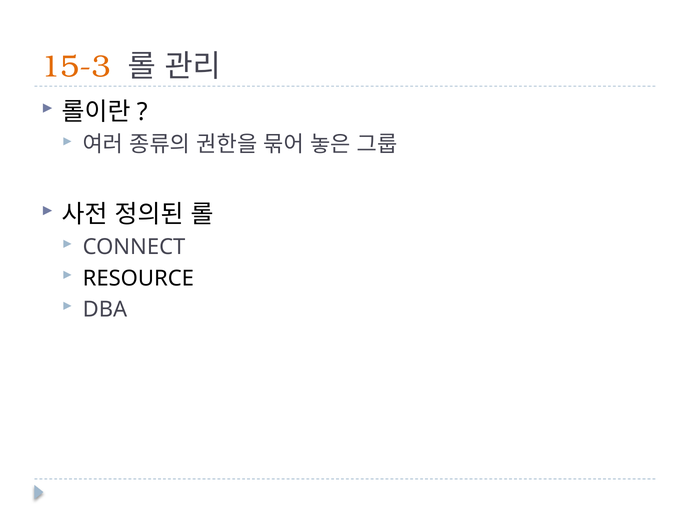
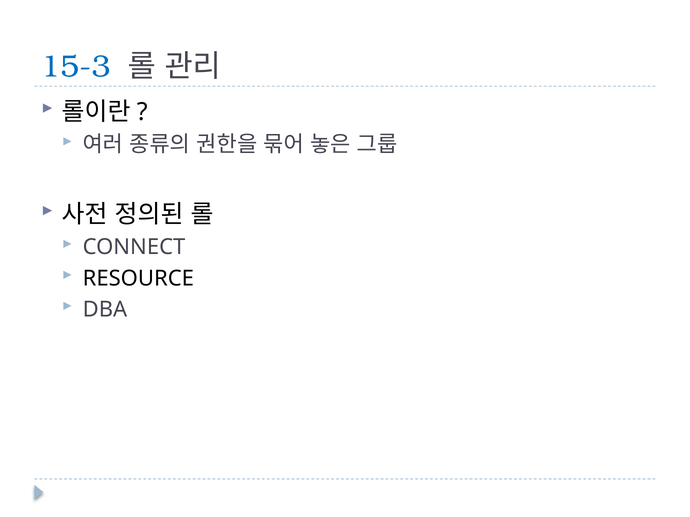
15-3 colour: orange -> blue
